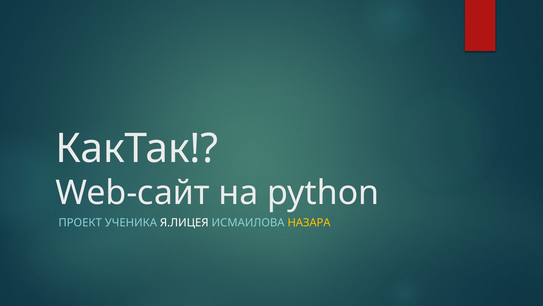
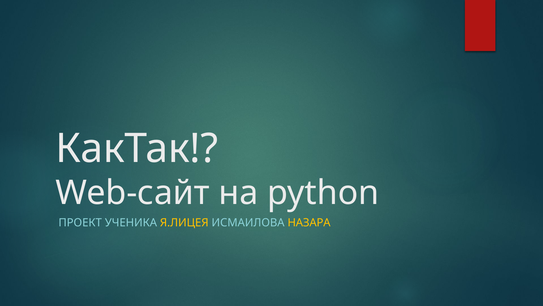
Я.ЛИЦЕЯ colour: white -> yellow
